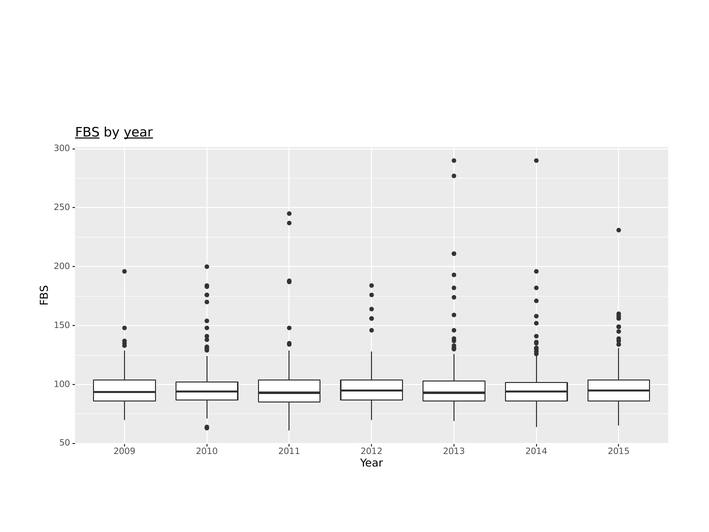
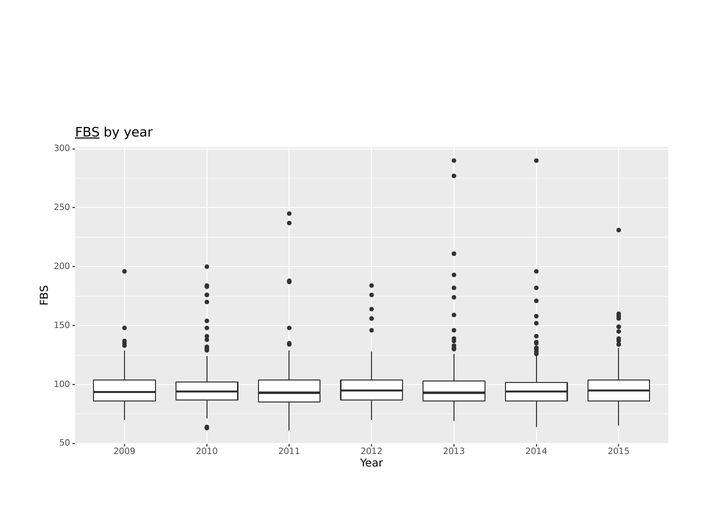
year at (138, 132) underline: present -> none
